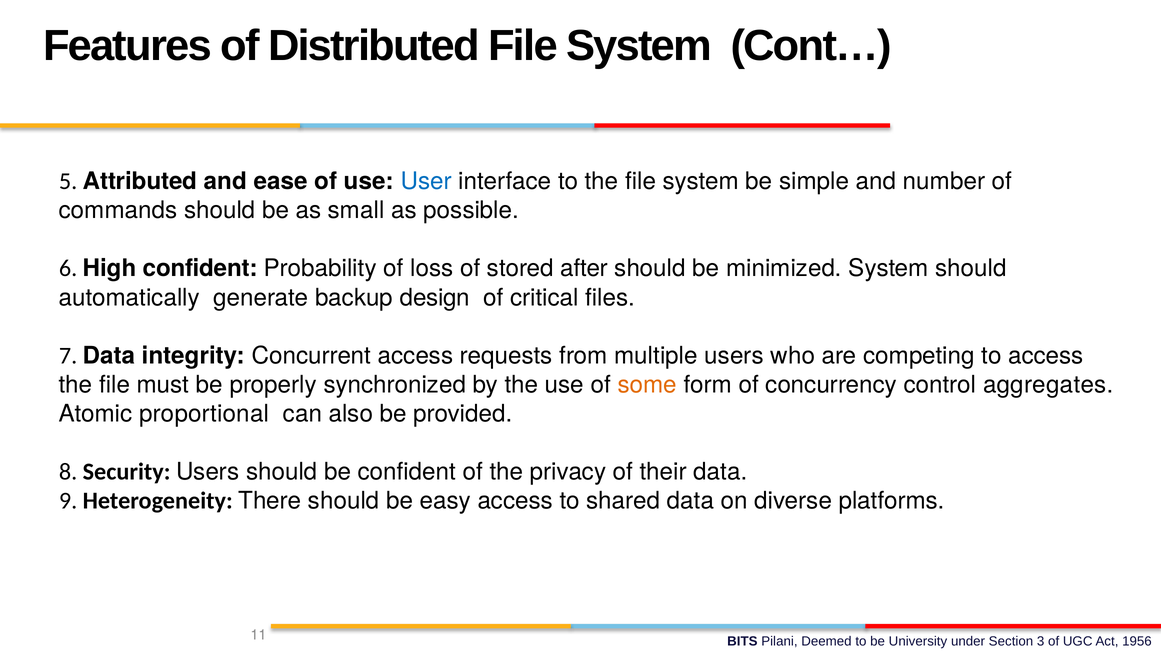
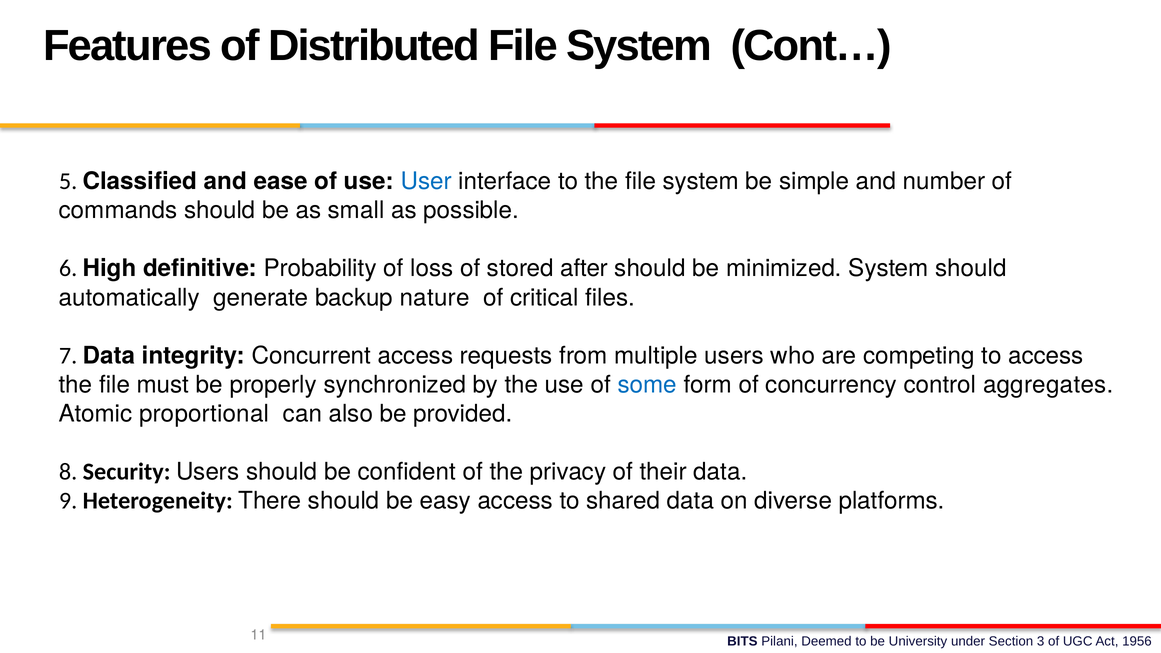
Attributed: Attributed -> Classified
High confident: confident -> definitive
design: design -> nature
some colour: orange -> blue
